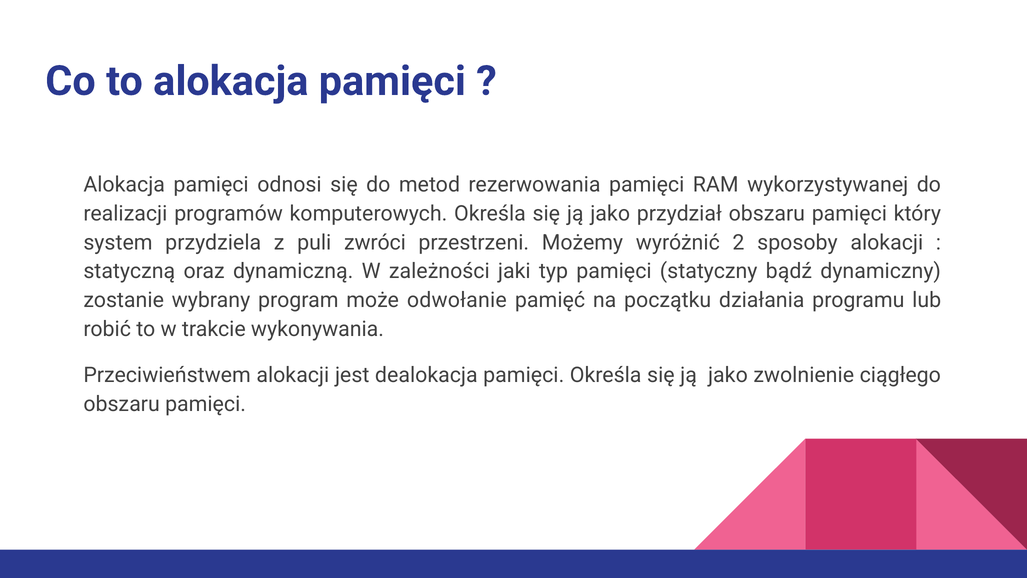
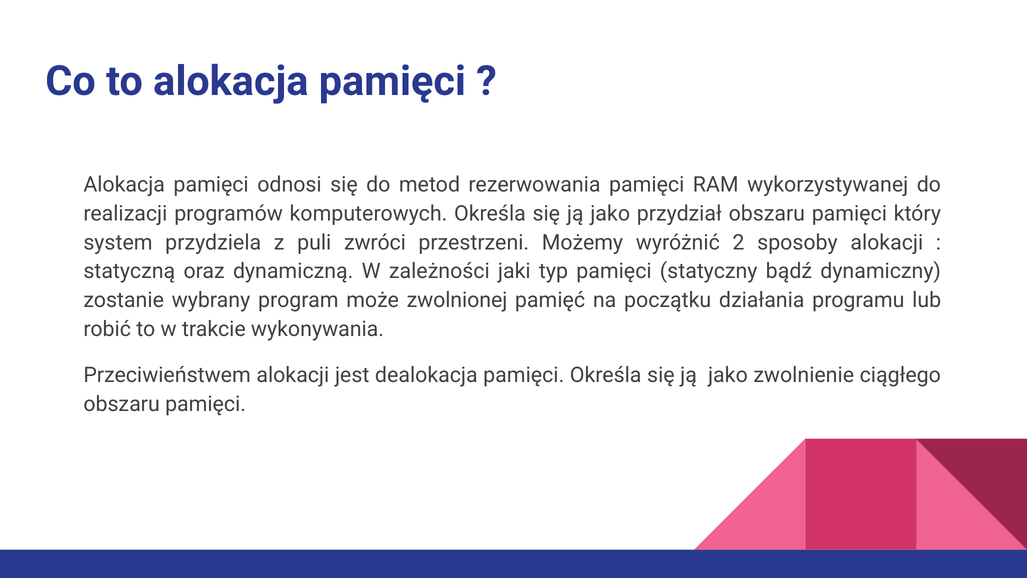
odwołanie: odwołanie -> zwolnionej
